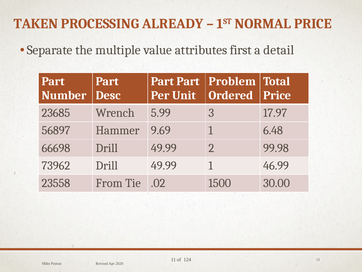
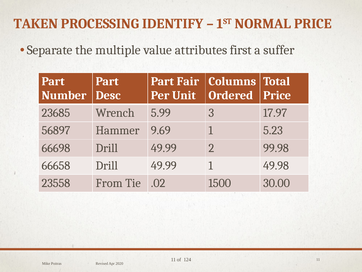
ALREADY: ALREADY -> IDENTIFY
detail: detail -> suffer
Part Part: Part -> Fair
Problem: Problem -> Columns
6.48: 6.48 -> 5.23
73962: 73962 -> 66658
46.99: 46.99 -> 49.98
